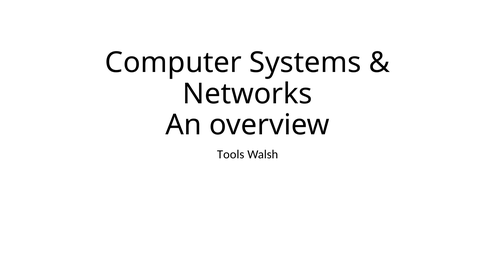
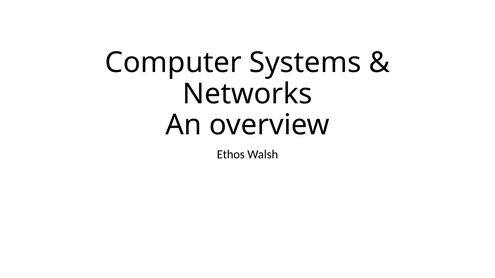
Tools: Tools -> Ethos
